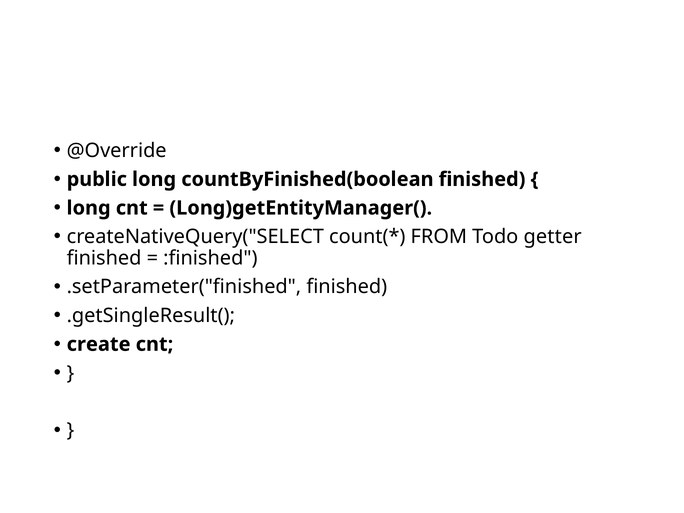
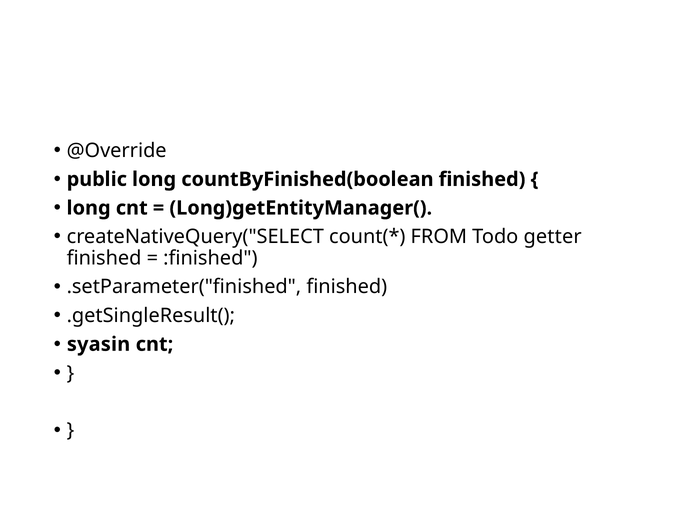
create: create -> syasin
